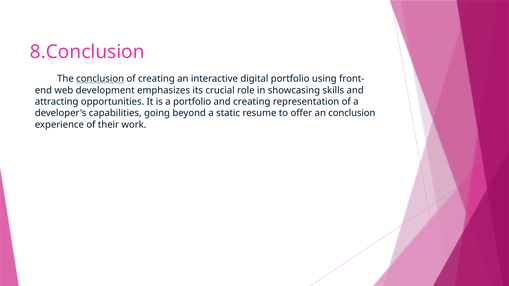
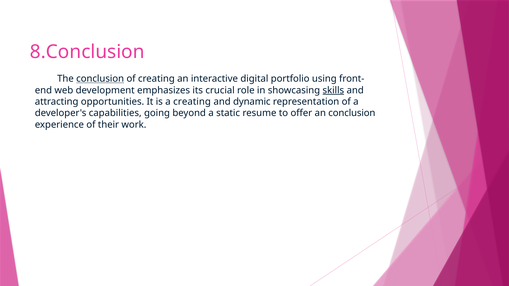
skills underline: none -> present
a portfolio: portfolio -> creating
and creating: creating -> dynamic
